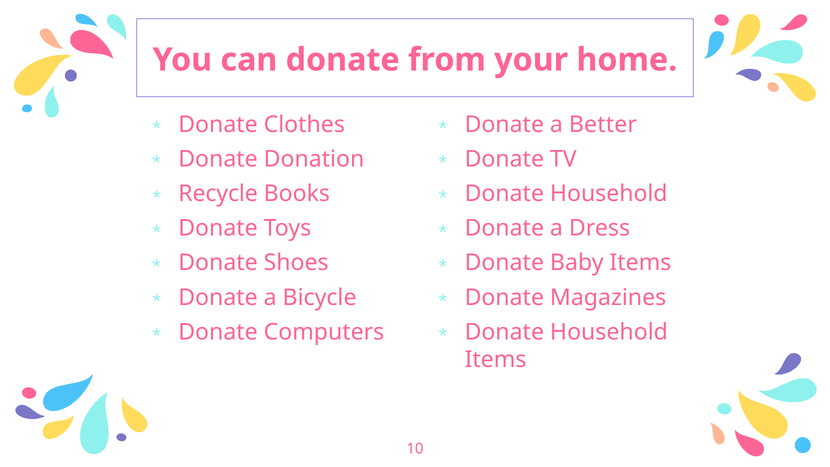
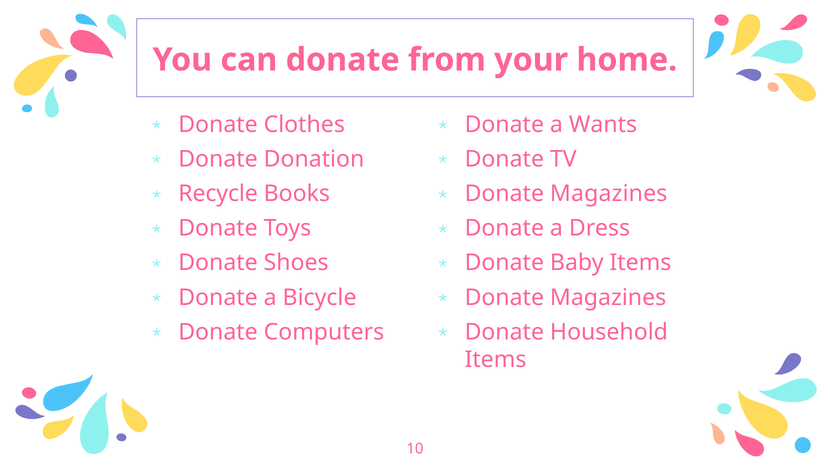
Better: Better -> Wants
Household at (609, 194): Household -> Magazines
